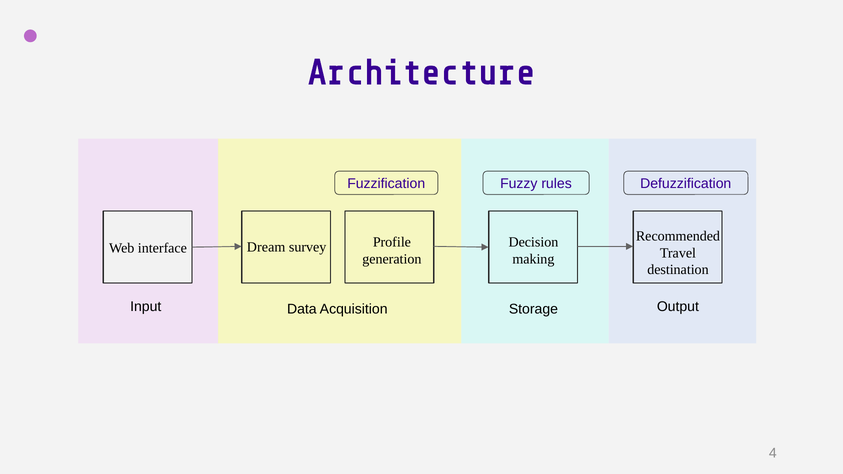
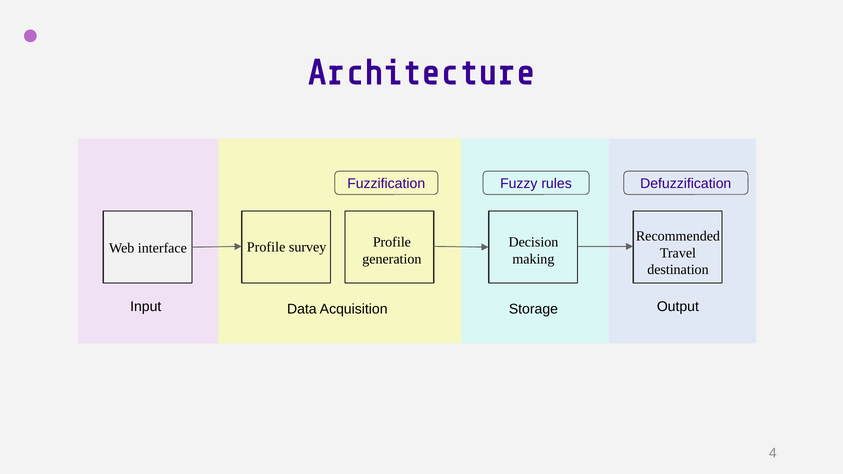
interface Dream: Dream -> Profile
